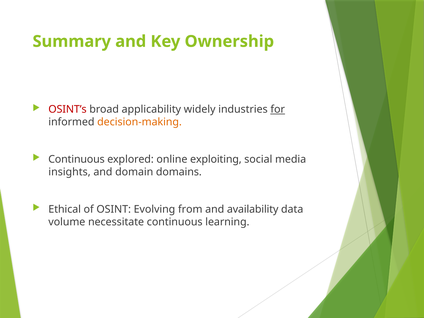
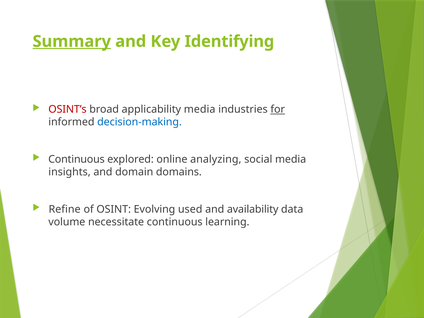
Summary underline: none -> present
Ownership: Ownership -> Identifying
applicability widely: widely -> media
decision-making colour: orange -> blue
exploiting: exploiting -> analyzing
Ethical: Ethical -> Refine
from: from -> used
